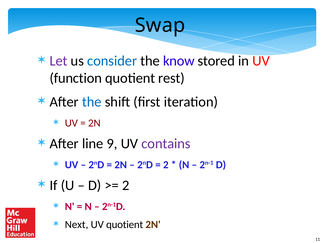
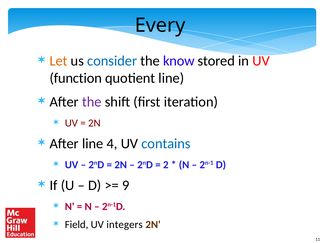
Swap: Swap -> Every
Let colour: purple -> orange
quotient rest: rest -> line
the at (92, 102) colour: blue -> purple
9: 9 -> 4
contains colour: purple -> blue
2 at (126, 185): 2 -> 9
Next: Next -> Field
UV quotient: quotient -> integers
